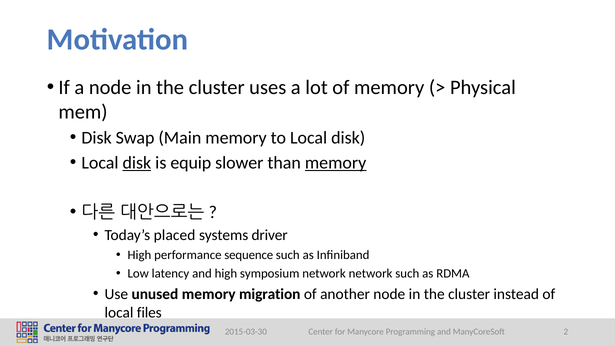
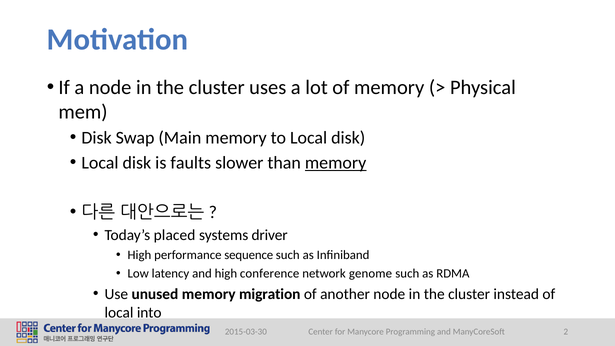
disk at (137, 163) underline: present -> none
equip: equip -> faults
symposium: symposium -> conference
network network: network -> genome
files: files -> into
